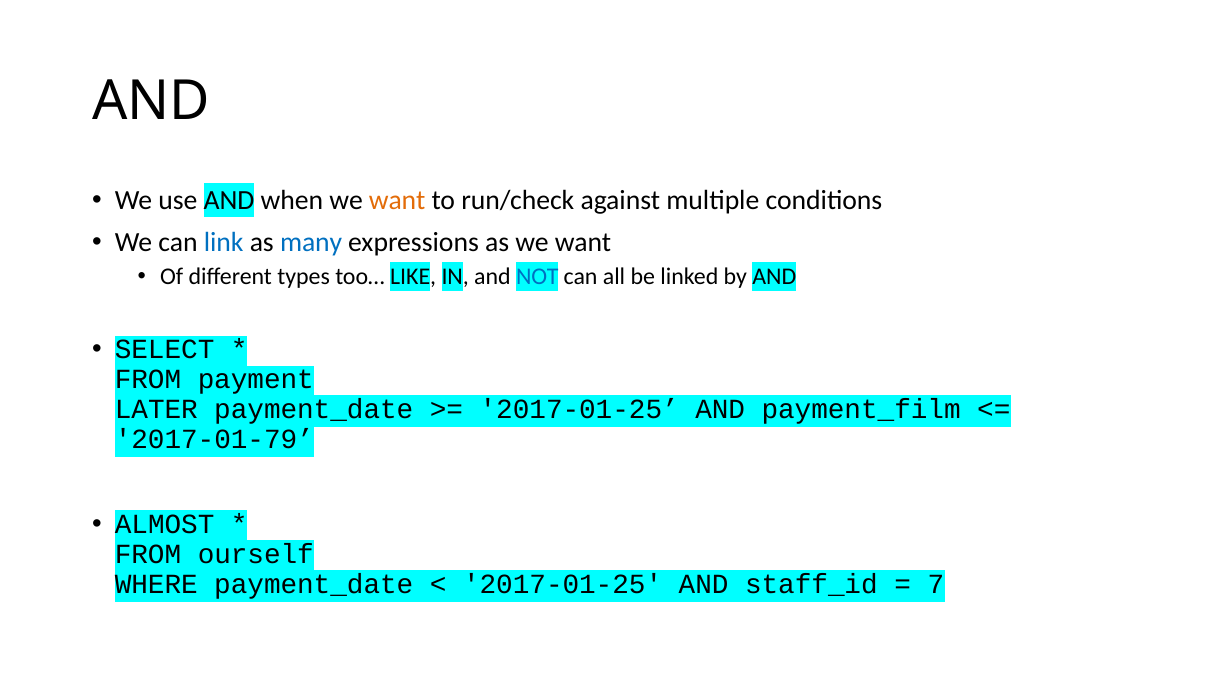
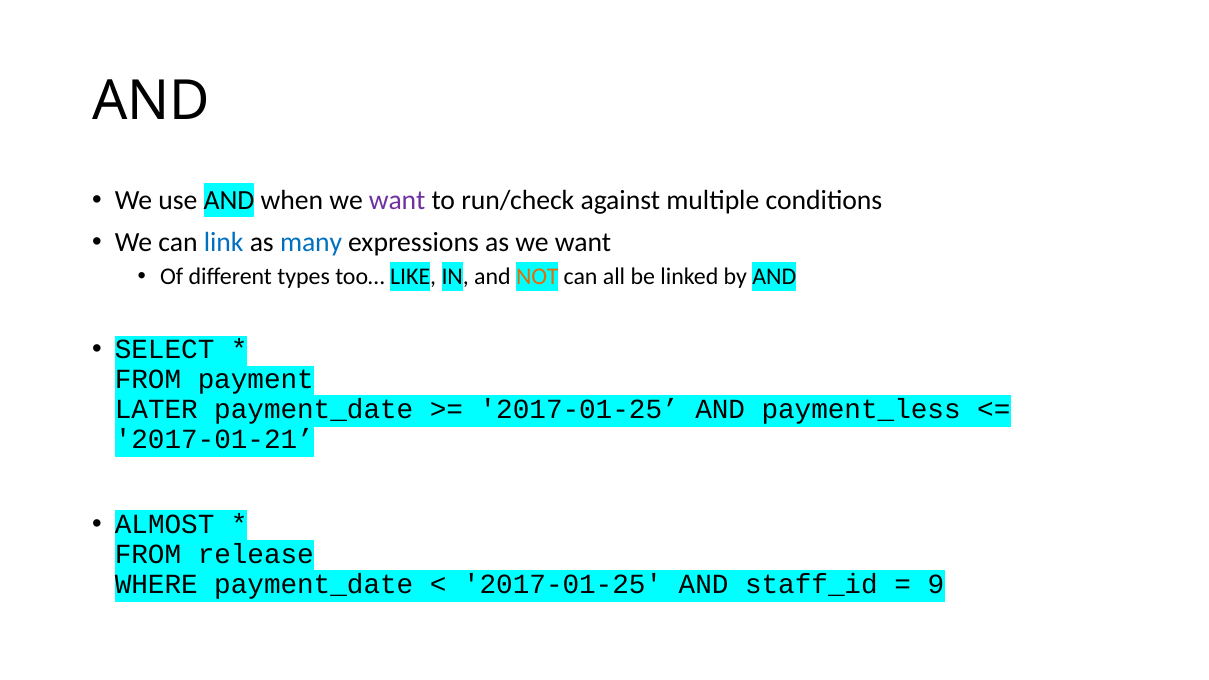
want at (397, 200) colour: orange -> purple
NOT colour: blue -> orange
payment_film: payment_film -> payment_less
2017-01-79: 2017-01-79 -> 2017-01-21
ourself: ourself -> release
7: 7 -> 9
